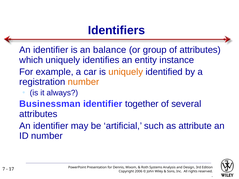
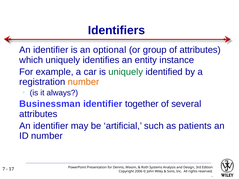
balance: balance -> optional
uniquely at (126, 72) colour: orange -> green
attribute: attribute -> patients
